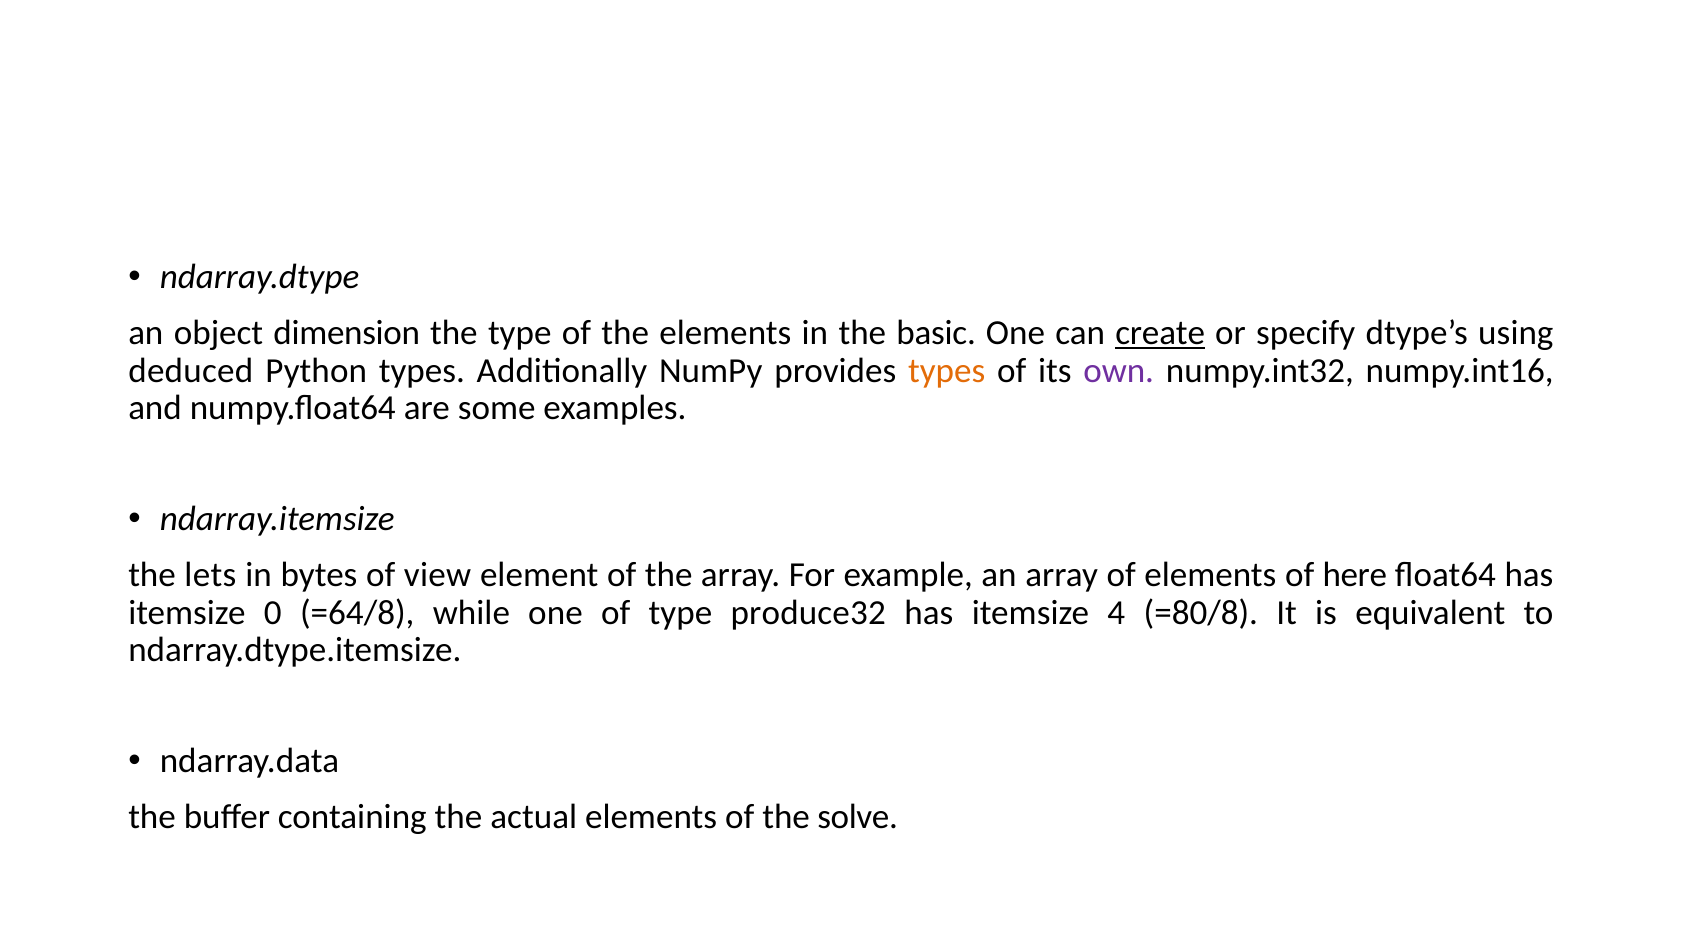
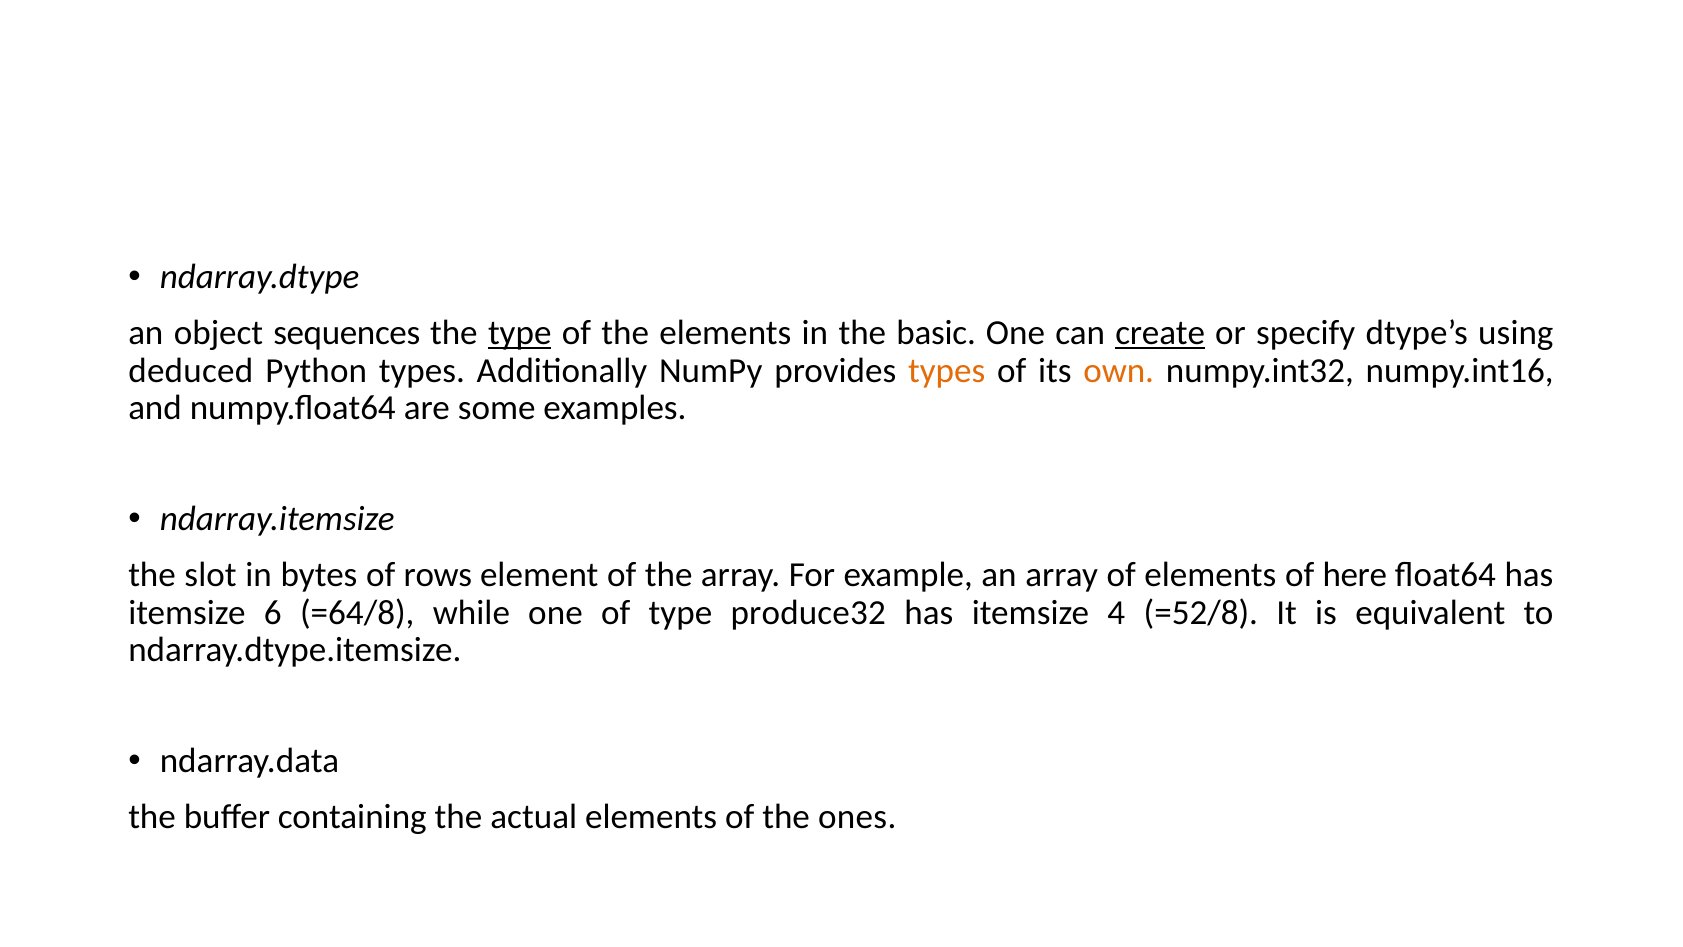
dimension: dimension -> sequences
type at (520, 332) underline: none -> present
own colour: purple -> orange
lets: lets -> slot
view: view -> rows
0: 0 -> 6
=80/8: =80/8 -> =52/8
solve: solve -> ones
